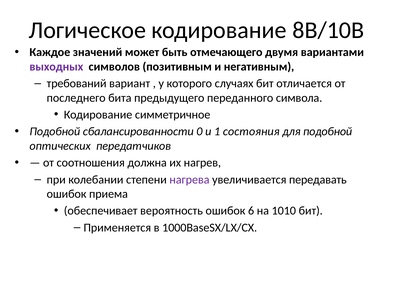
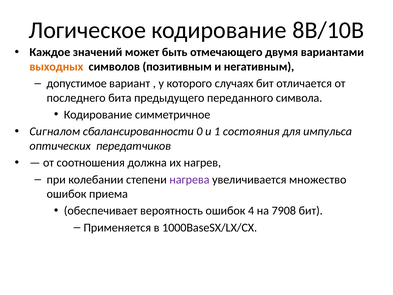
выходных colour: purple -> orange
требований: требований -> допустимое
Подобной at (55, 131): Подобной -> Сигналом
для подобной: подобной -> импульса
передавать: передавать -> множество
6: 6 -> 4
1010: 1010 -> 7908
